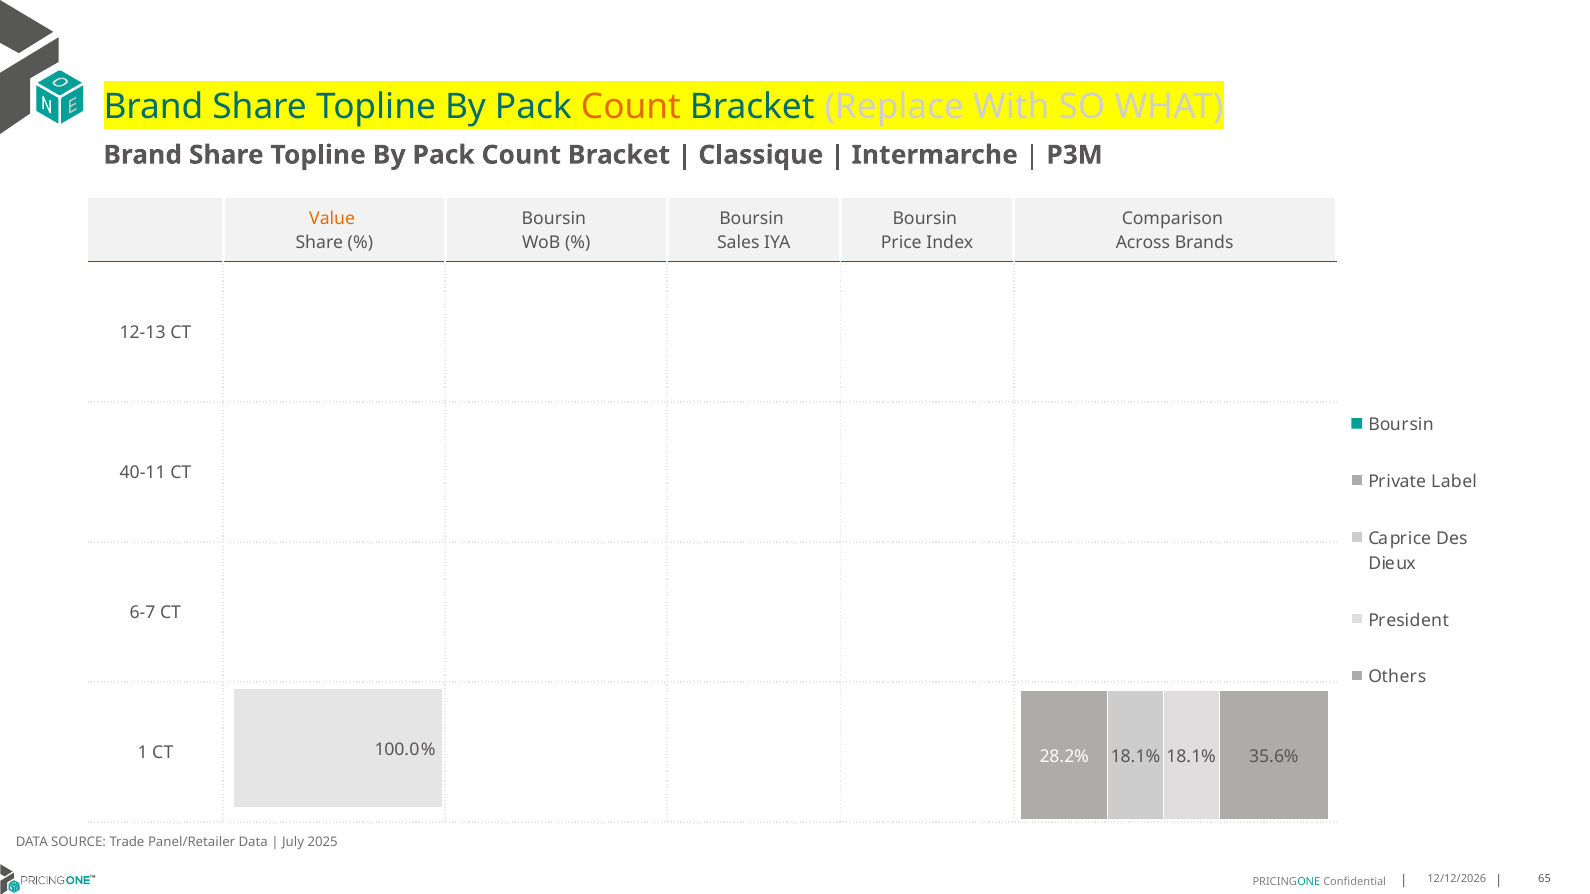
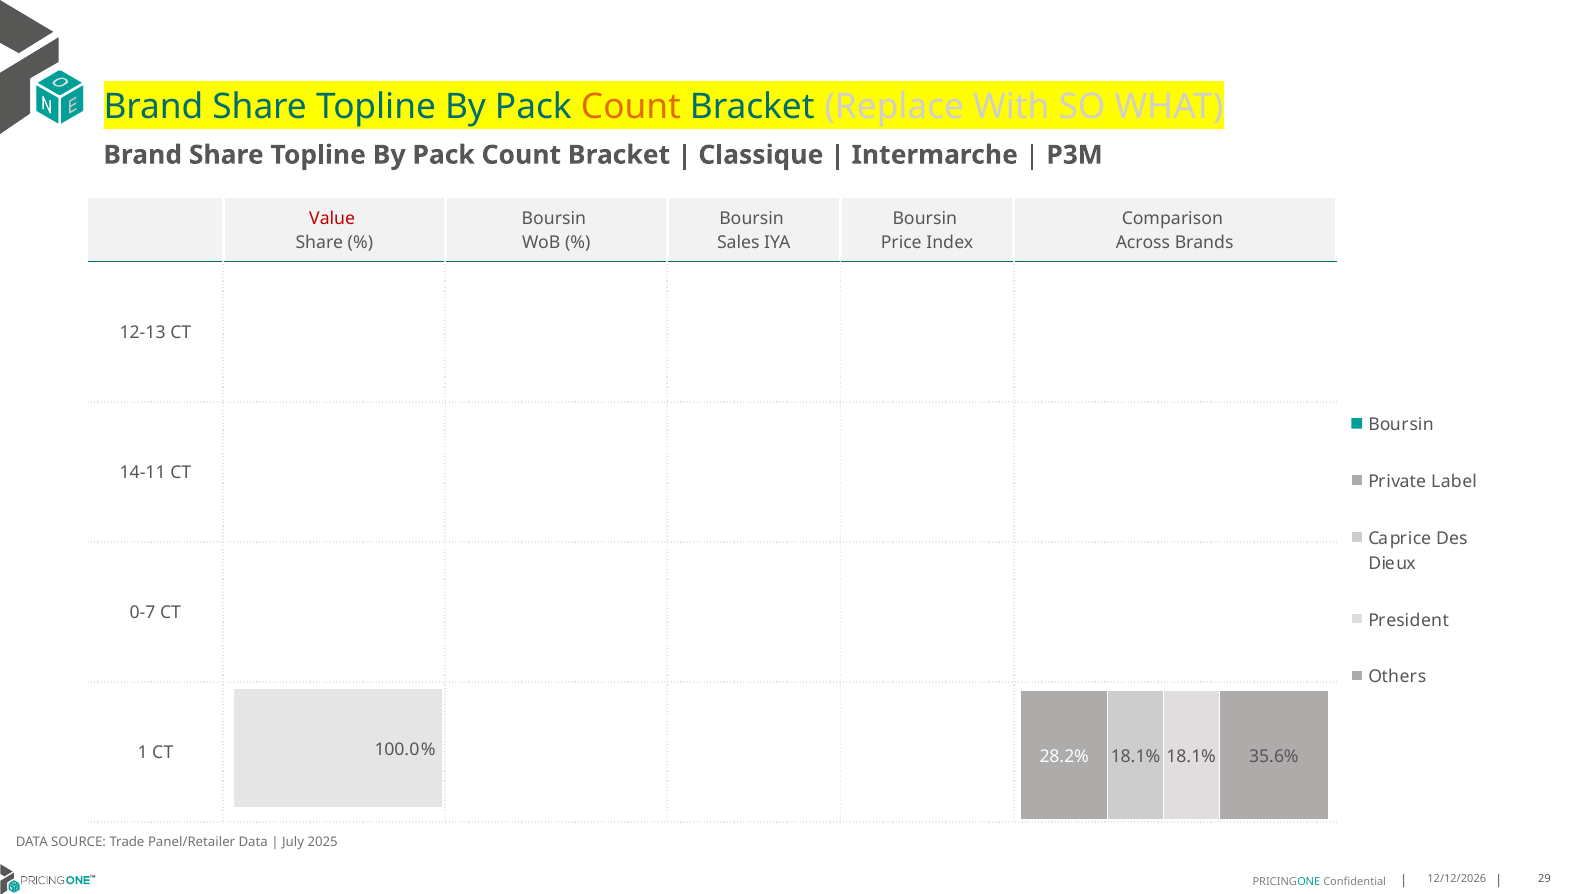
Value colour: orange -> red
40-11: 40-11 -> 14-11
6-7: 6-7 -> 0-7
65: 65 -> 29
